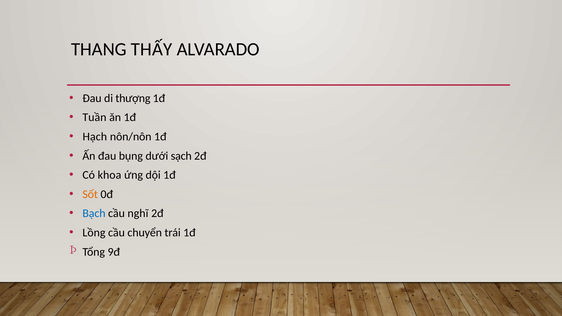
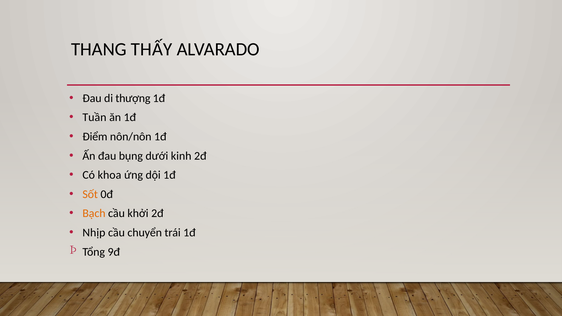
Hạch: Hạch -> Điểm
sạch: sạch -> kinh
Bạch colour: blue -> orange
nghĩ: nghĩ -> khởi
Lồng: Lồng -> Nhịp
